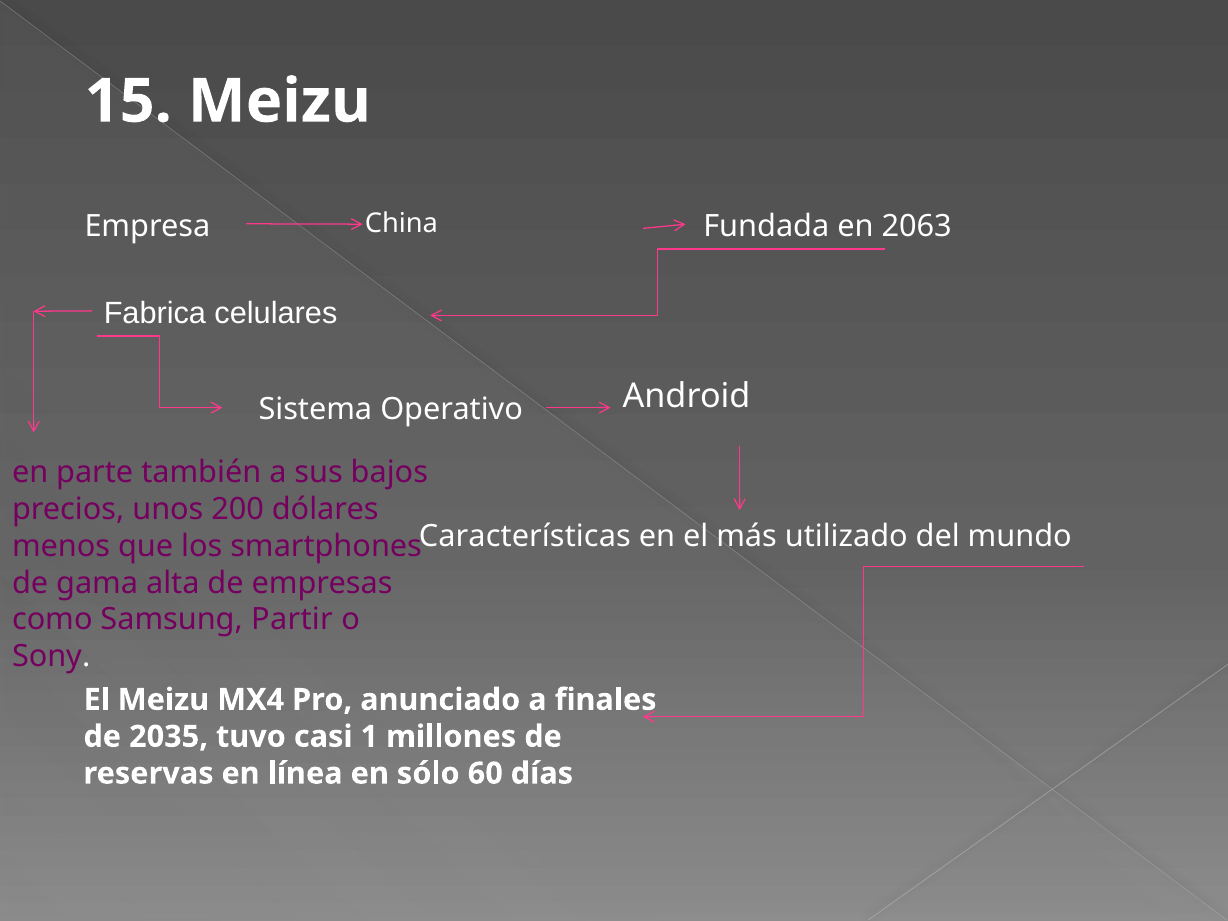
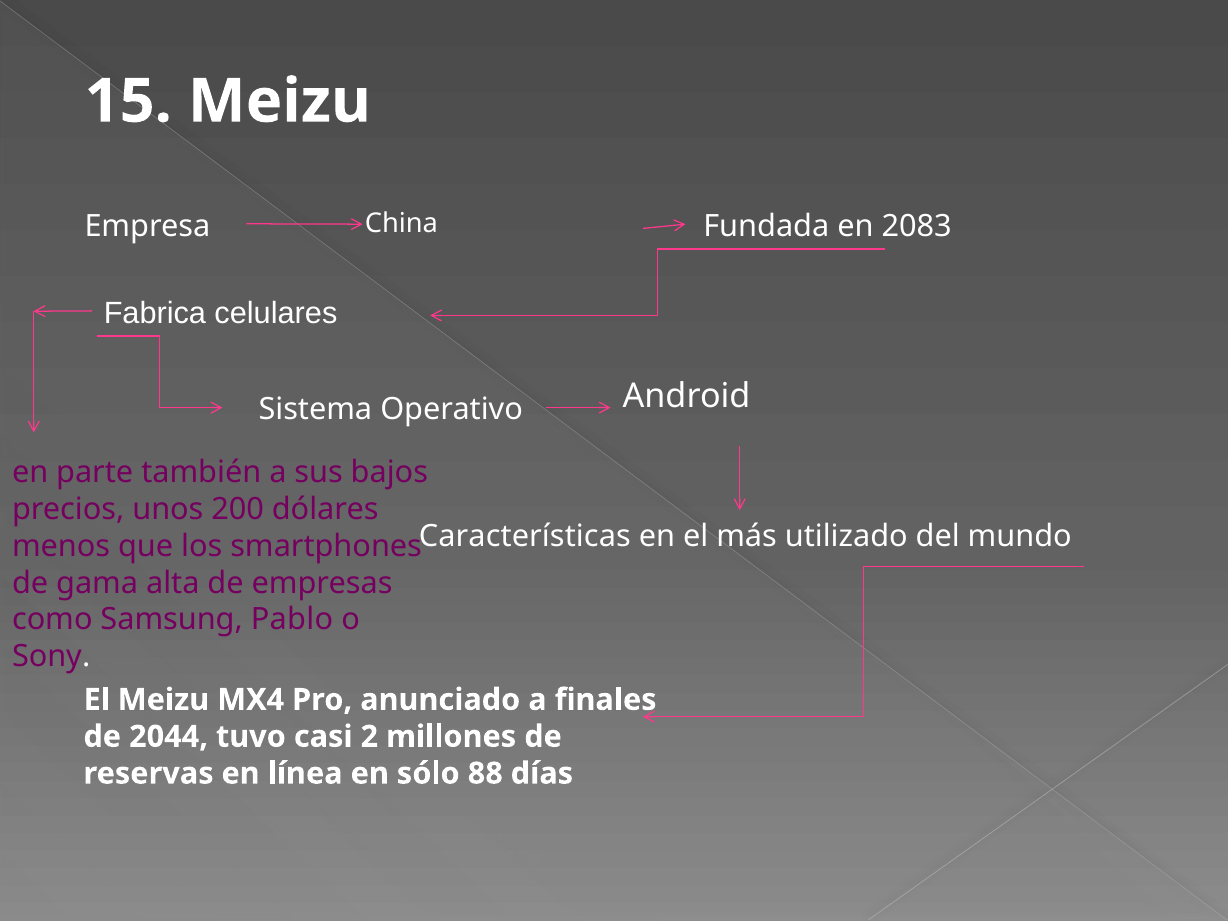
2063: 2063 -> 2083
Partir: Partir -> Pablo
2035: 2035 -> 2044
1: 1 -> 2
60: 60 -> 88
